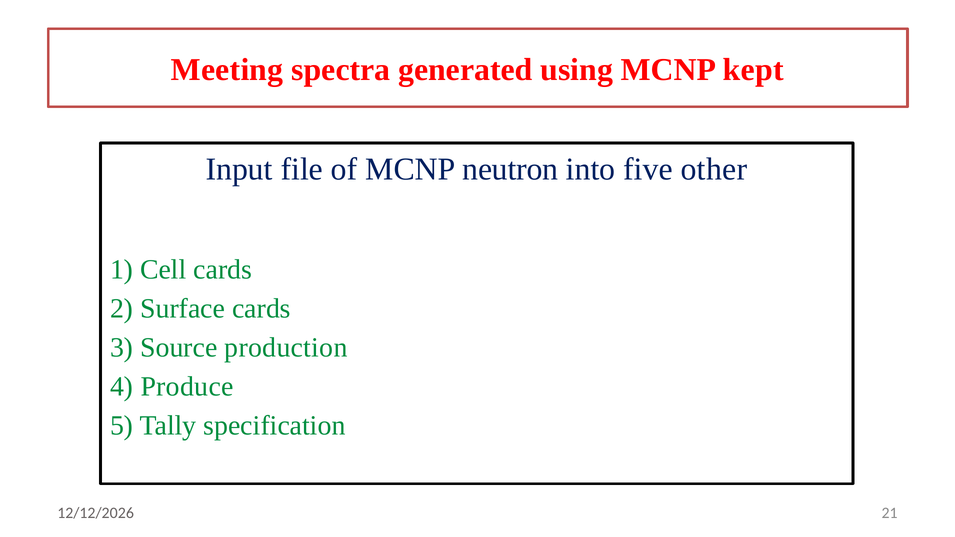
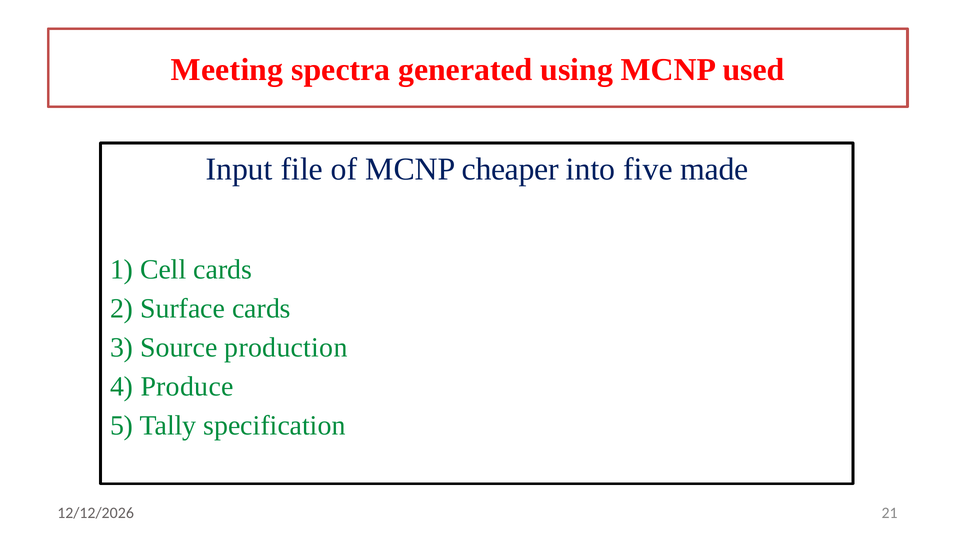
kept: kept -> used
neutron: neutron -> cheaper
other: other -> made
